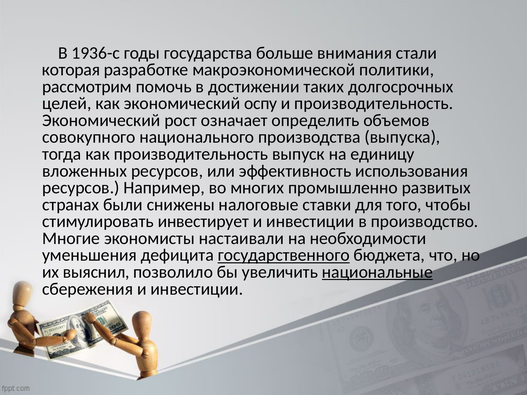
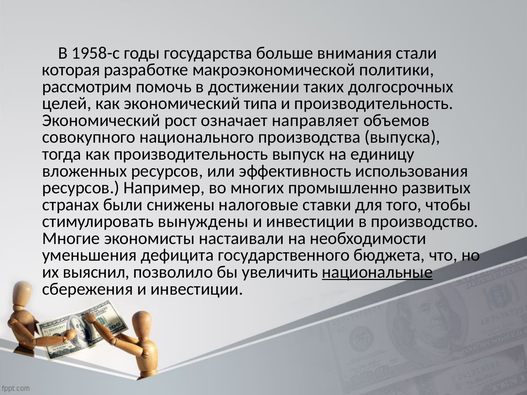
1936-с: 1936-с -> 1958-с
оспу: оспу -> типа
определить: определить -> направляет
инвестирует: инвестирует -> вынуждены
государственного underline: present -> none
